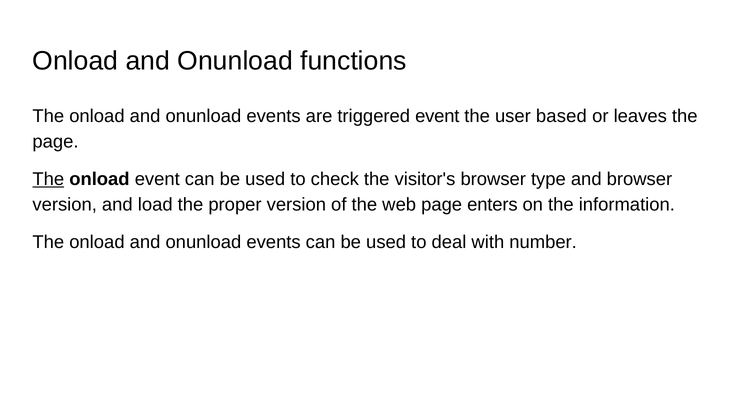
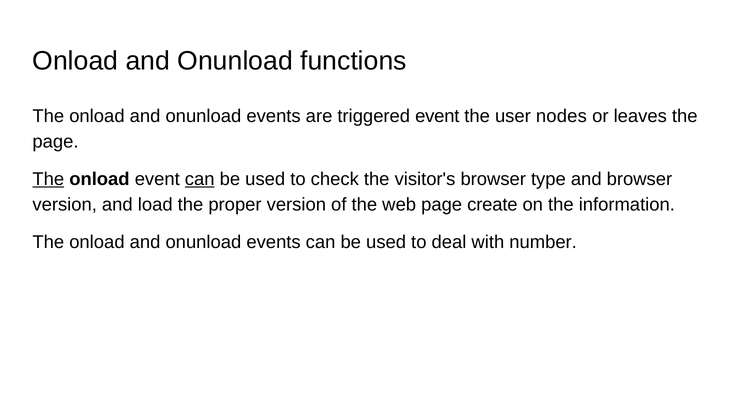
based: based -> nodes
can at (200, 179) underline: none -> present
enters: enters -> create
